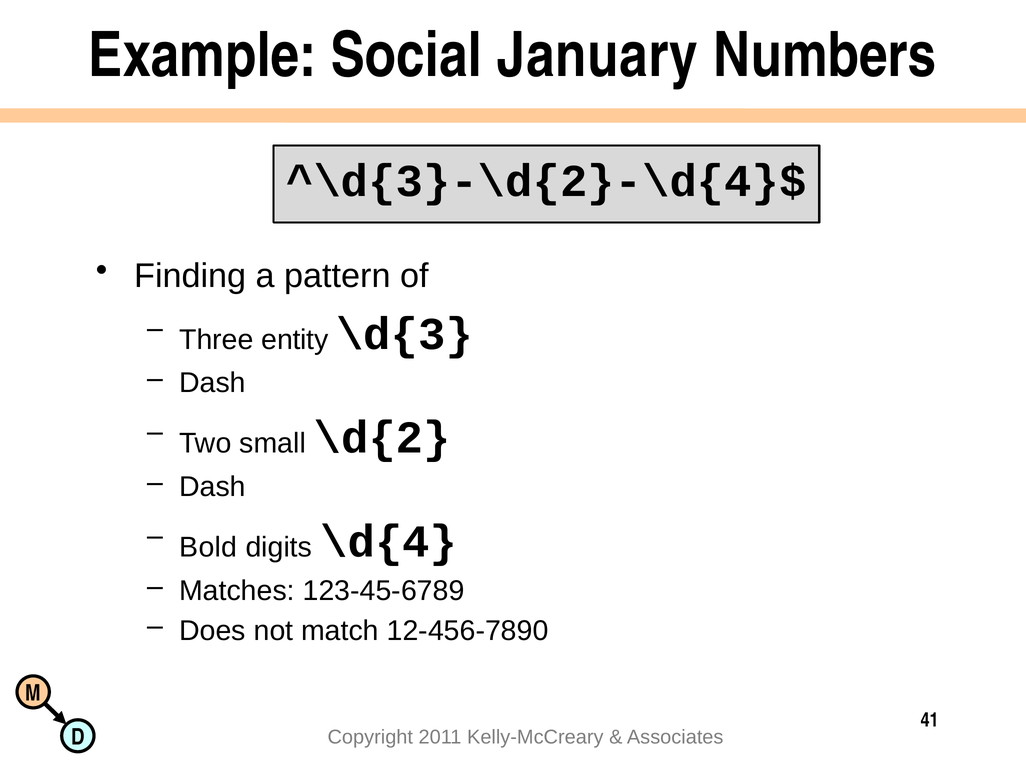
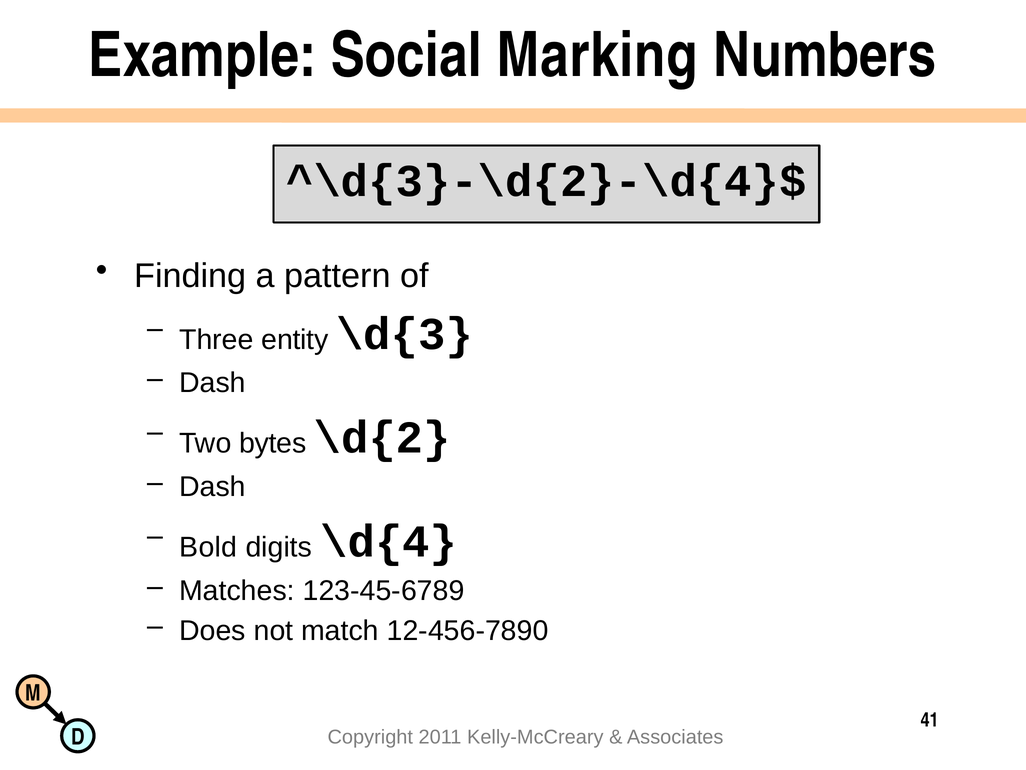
January: January -> Marking
small: small -> bytes
